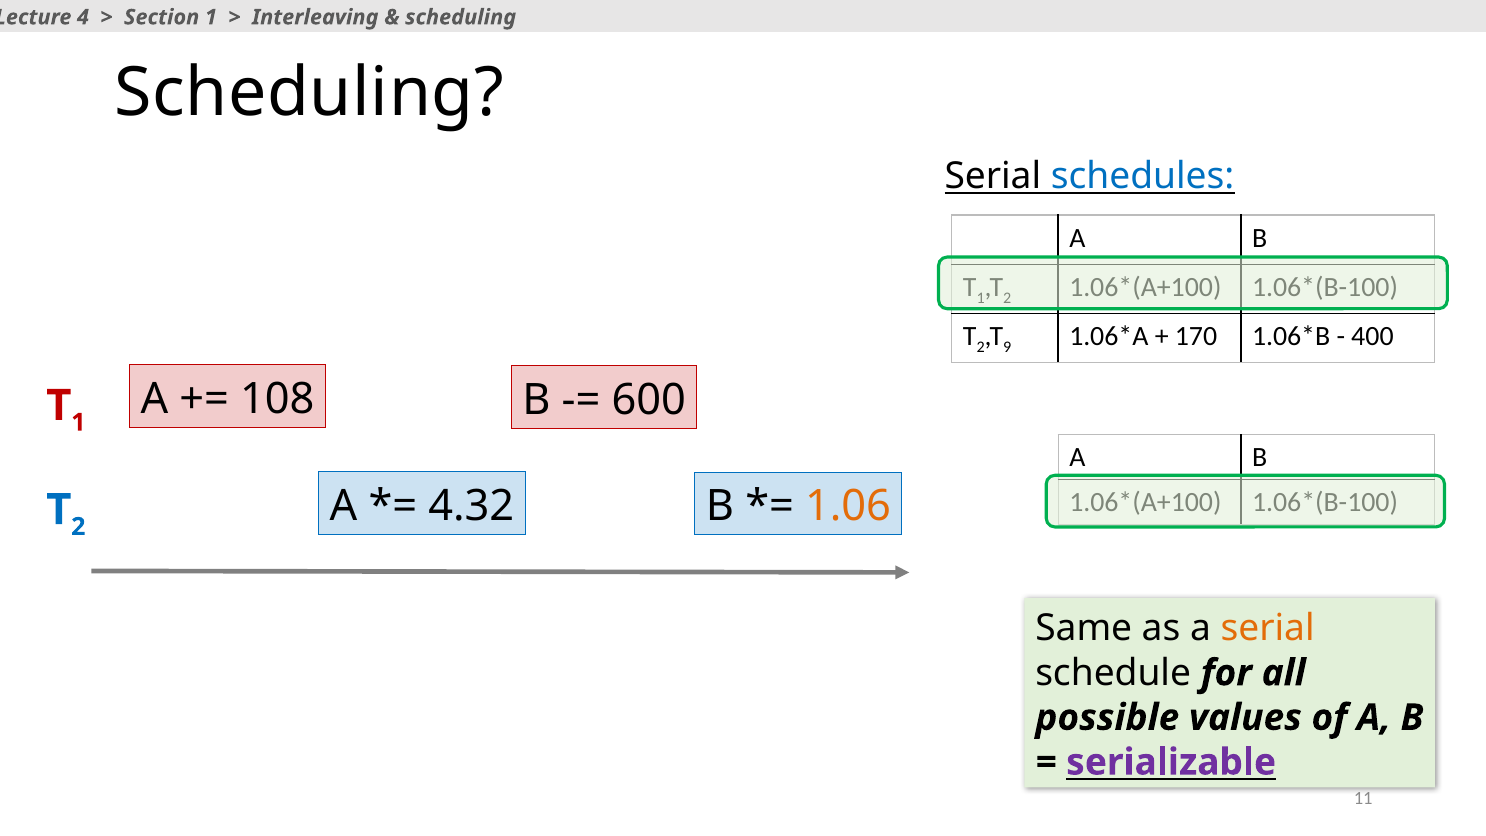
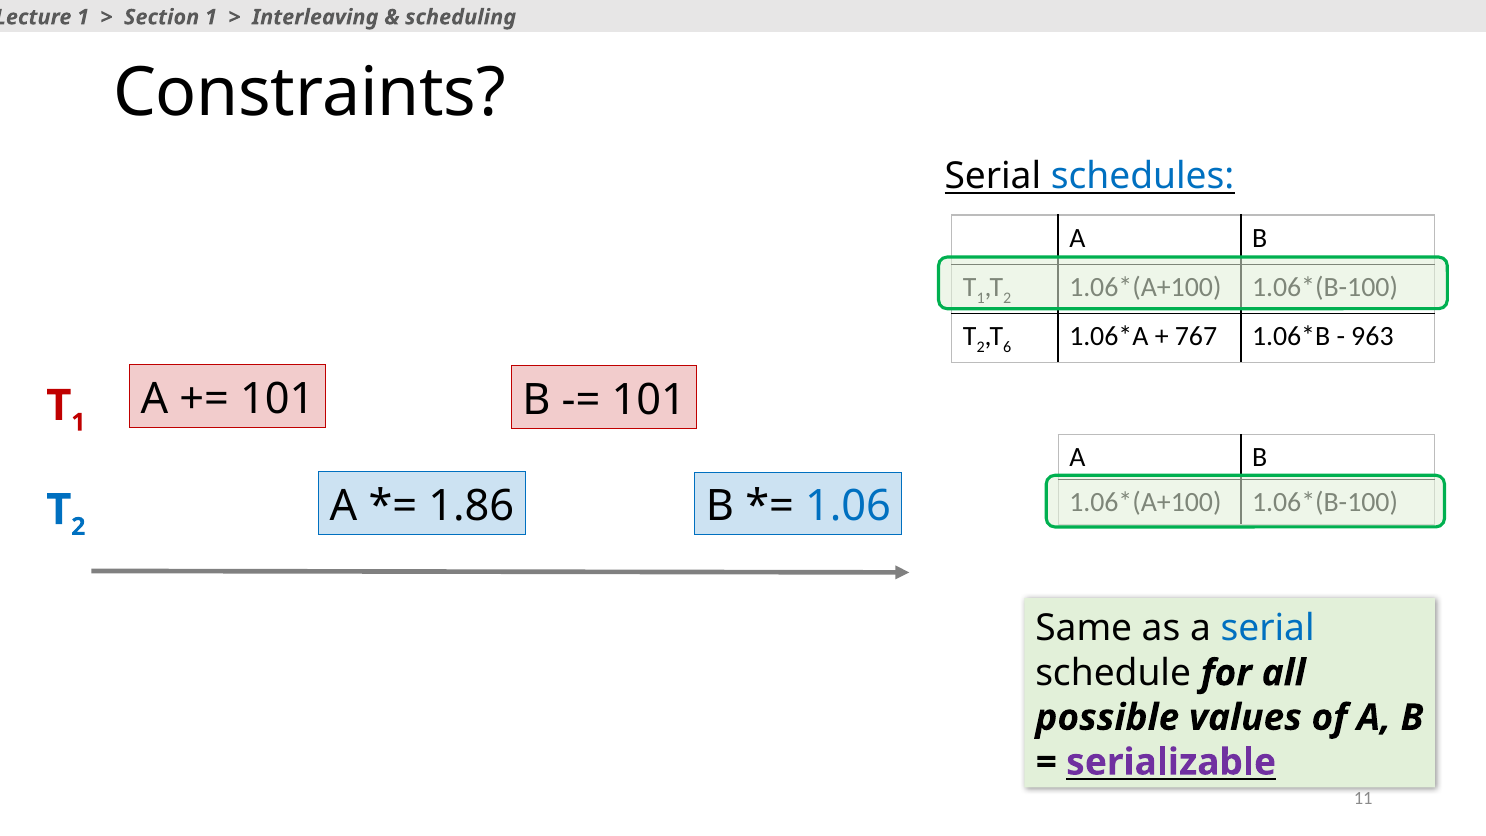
4 at (83, 17): 4 -> 1
Scheduling at (309, 93): Scheduling -> Constraints
9: 9 -> 6
170: 170 -> 767
400: 400 -> 963
108 at (277, 399): 108 -> 101
600 at (649, 400): 600 -> 101
4.32: 4.32 -> 1.86
1.06 colour: orange -> blue
serial at (1268, 628) colour: orange -> blue
